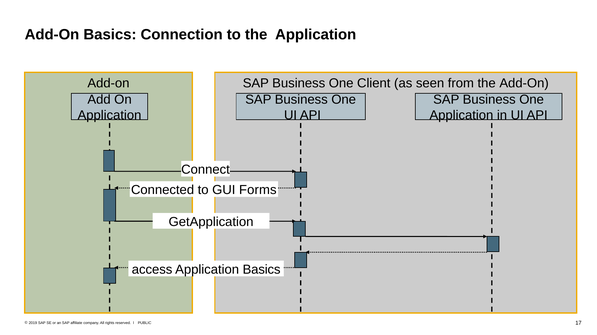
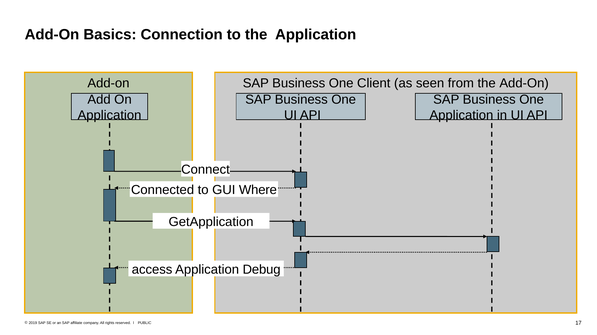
Forms: Forms -> Where
Application Basics: Basics -> Debug
